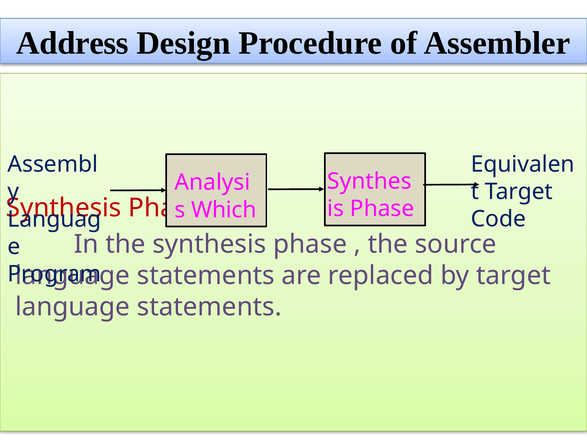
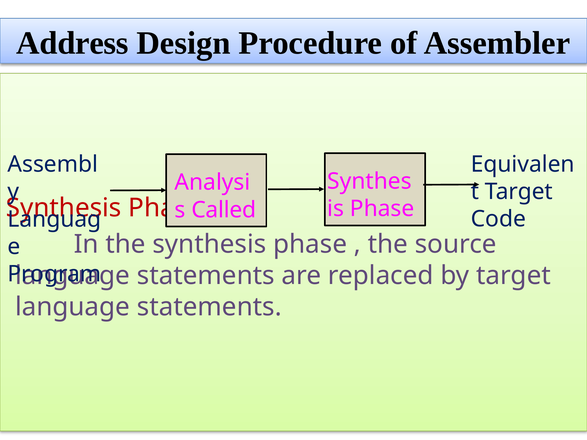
Which: Which -> Called
